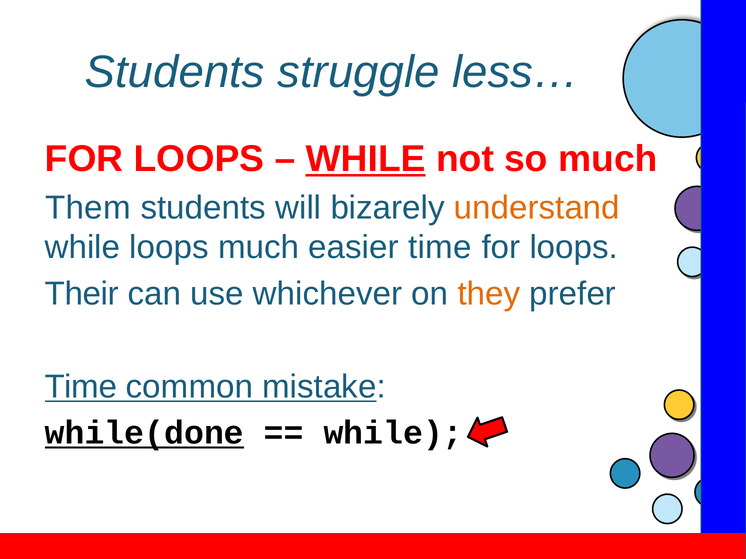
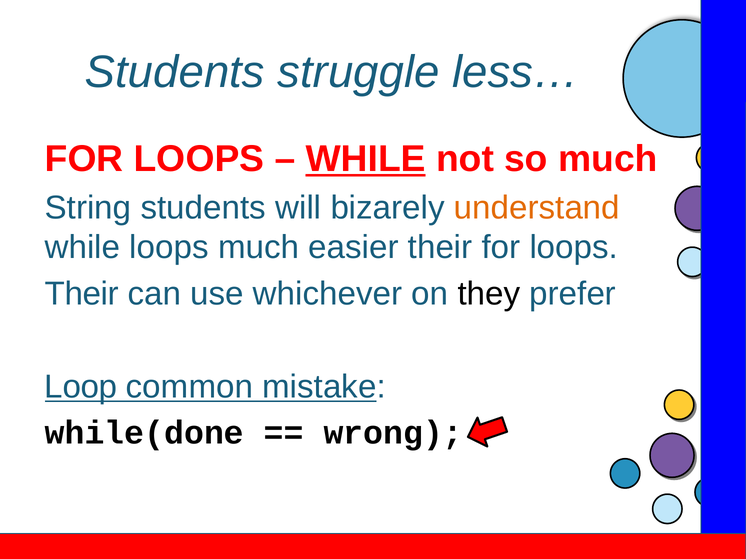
Them: Them -> String
easier time: time -> their
they colour: orange -> black
Time at (81, 387): Time -> Loop
while(done underline: present -> none
while at (393, 433): while -> wrong
